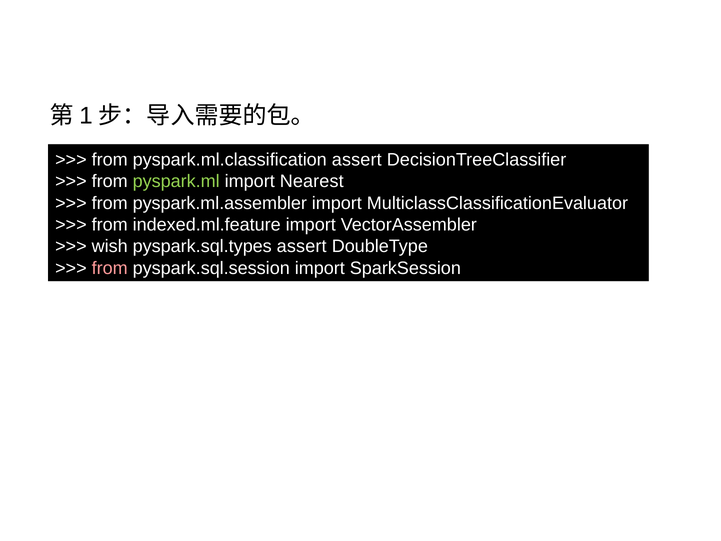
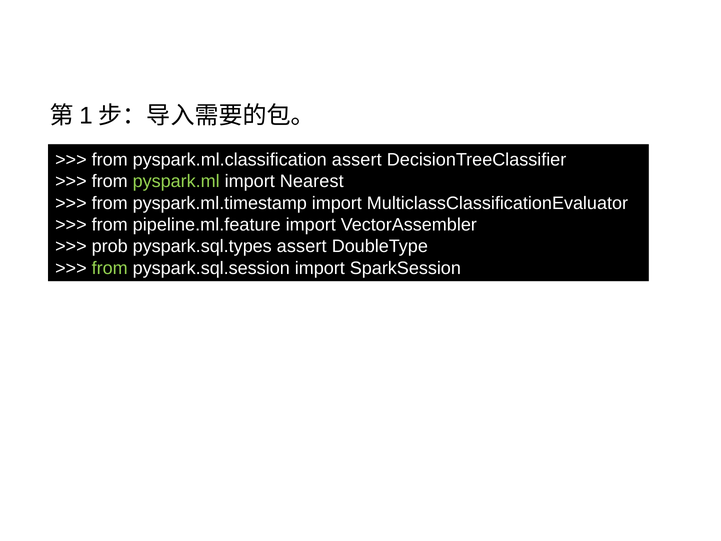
pyspark.ml.assembler: pyspark.ml.assembler -> pyspark.ml.timestamp
indexed.ml.feature: indexed.ml.feature -> pipeline.ml.feature
wish: wish -> prob
from at (110, 268) colour: pink -> light green
